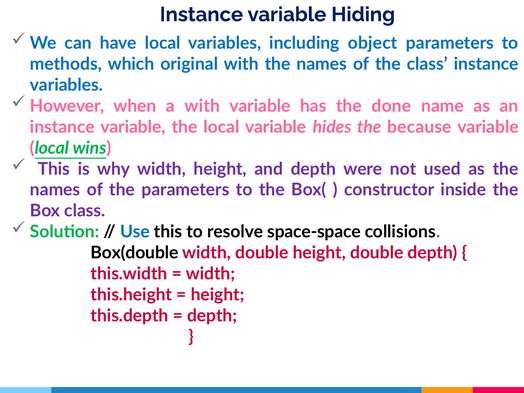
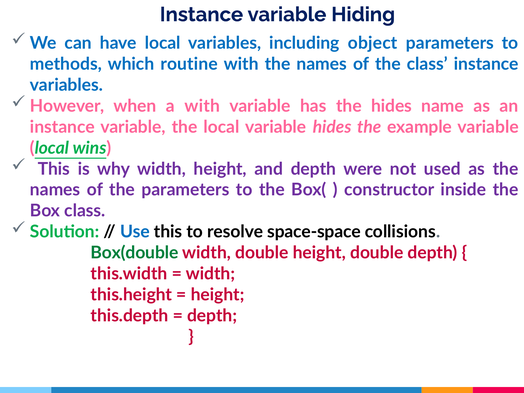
original: original -> routine
the done: done -> hides
because: because -> example
Box(double colour: black -> green
